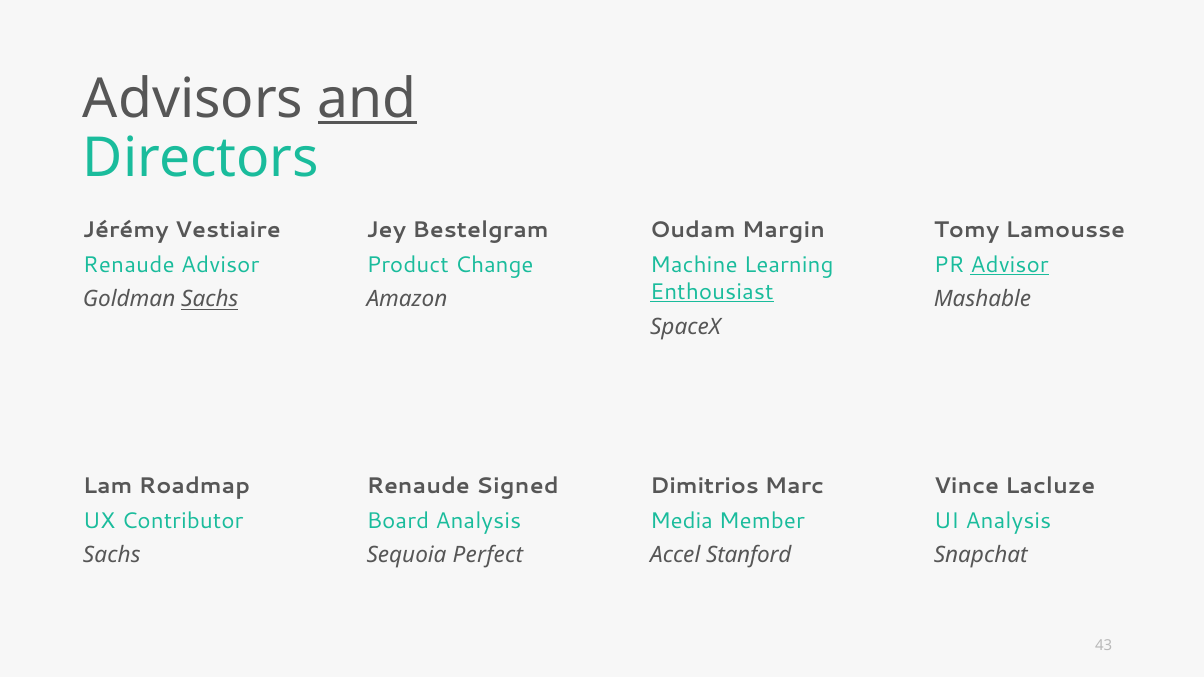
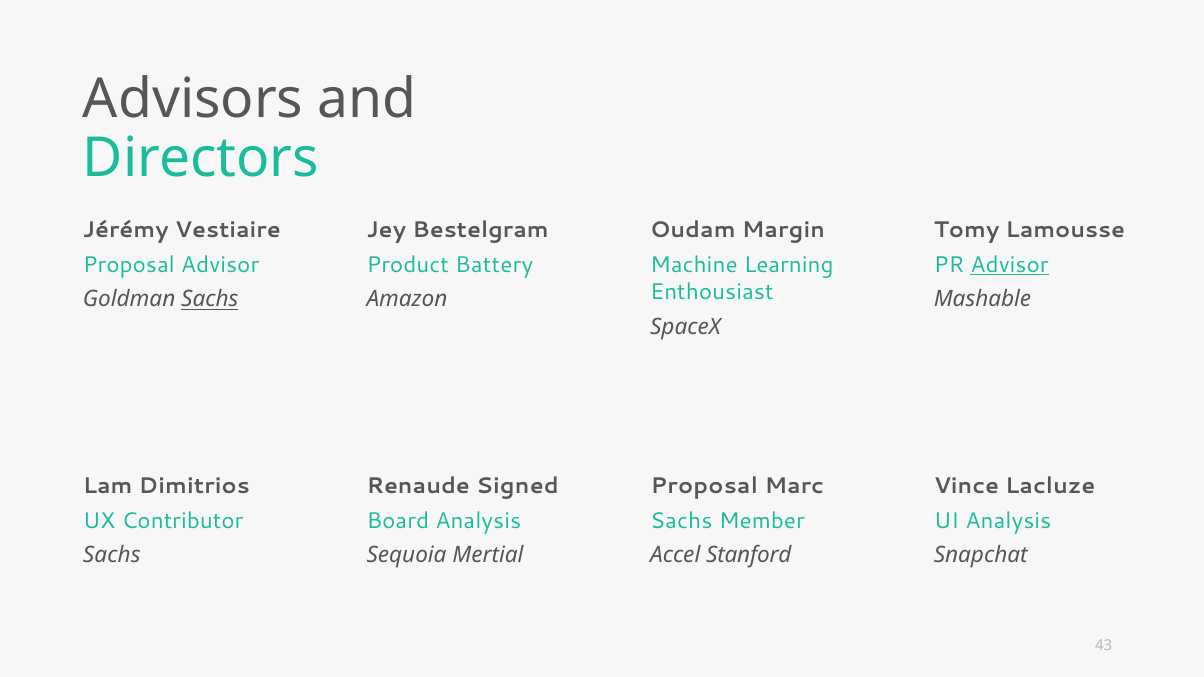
and underline: present -> none
Renaude at (129, 265): Renaude -> Proposal
Change: Change -> Battery
Enthousiast underline: present -> none
Roadmap: Roadmap -> Dimitrios
Dimitrios at (704, 486): Dimitrios -> Proposal
Media at (682, 521): Media -> Sachs
Perfect: Perfect -> Mertial
